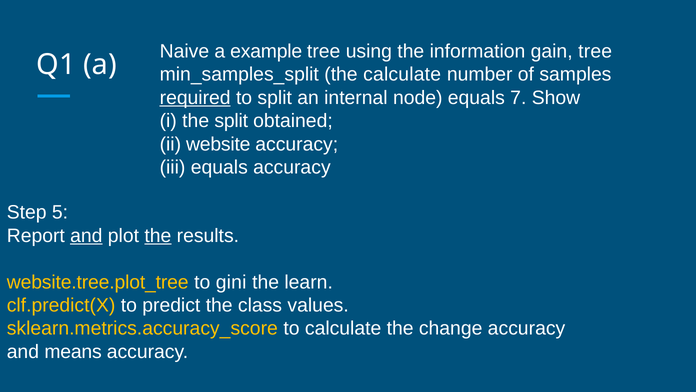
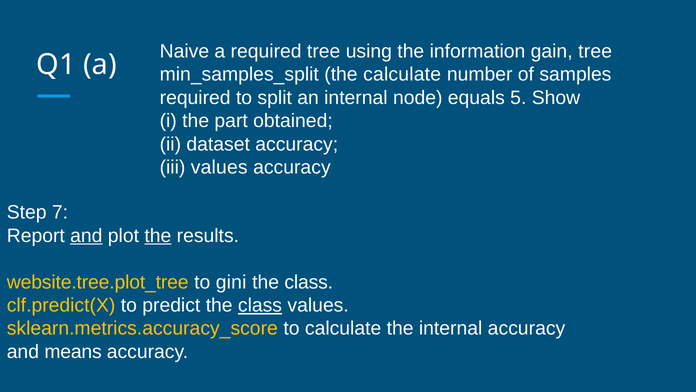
a example: example -> required
required at (195, 98) underline: present -> none
7: 7 -> 5
the split: split -> part
website: website -> dataset
iii equals: equals -> values
5: 5 -> 7
learn at (309, 282): learn -> class
class at (260, 305) underline: none -> present
the change: change -> internal
